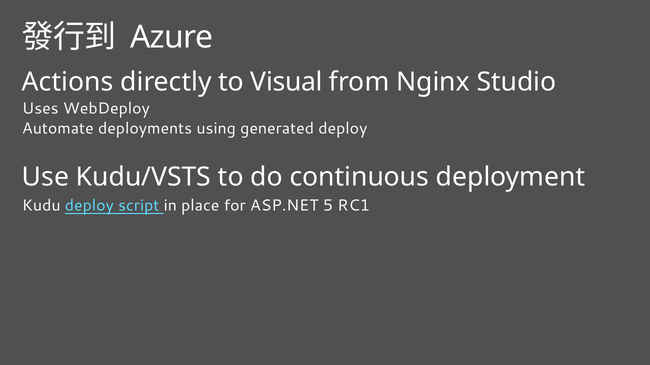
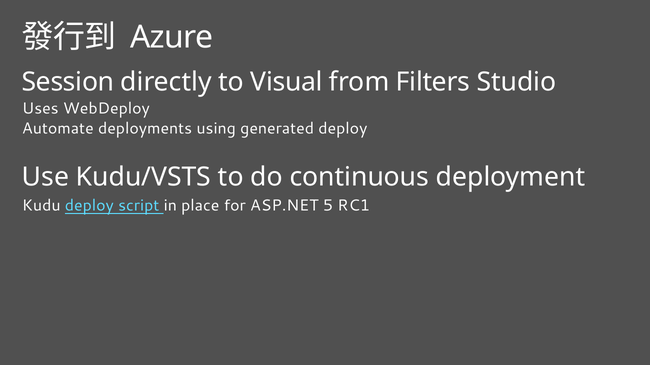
Actions: Actions -> Session
Nginx: Nginx -> Filters
